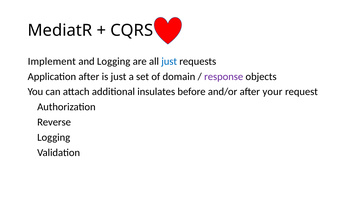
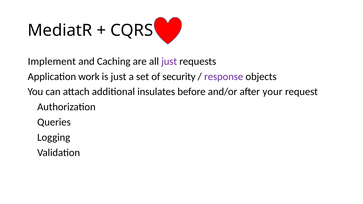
and Logging: Logging -> Caching
just at (169, 61) colour: blue -> purple
Application after: after -> work
domain: domain -> security
Reverse: Reverse -> Queries
